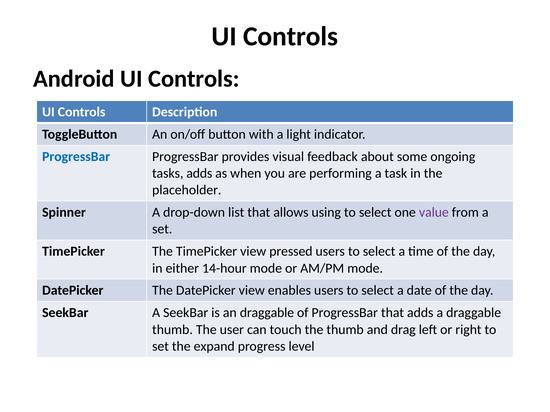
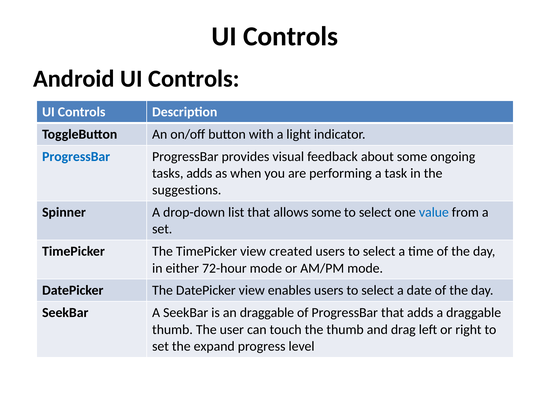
placeholder: placeholder -> suggestions
allows using: using -> some
value colour: purple -> blue
pressed: pressed -> created
14-hour: 14-hour -> 72-hour
